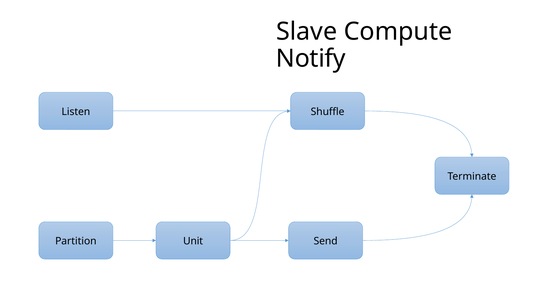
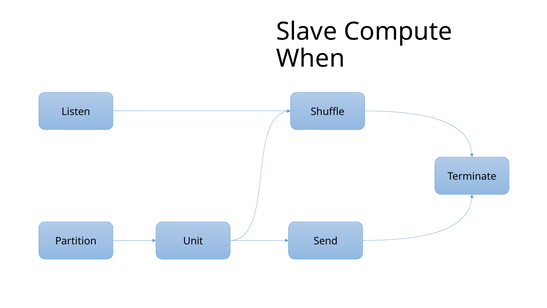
Notify: Notify -> When
